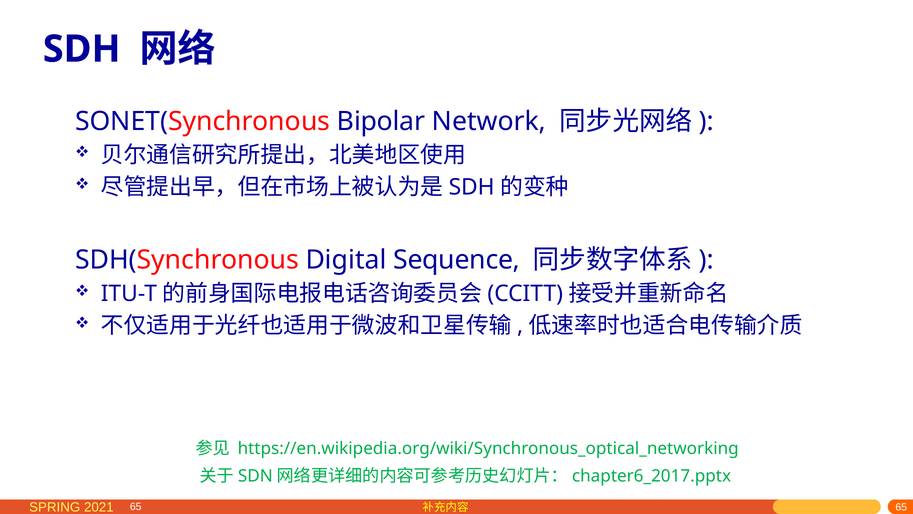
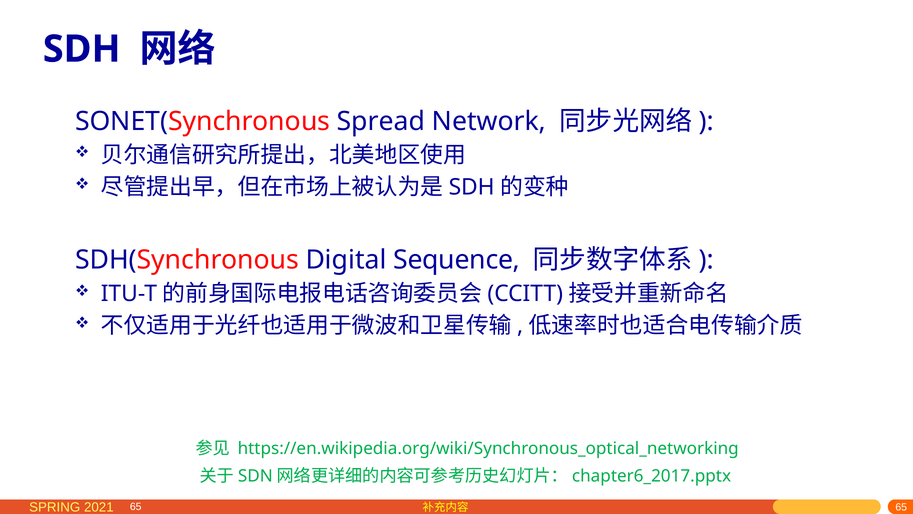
Bipolar: Bipolar -> Spread
